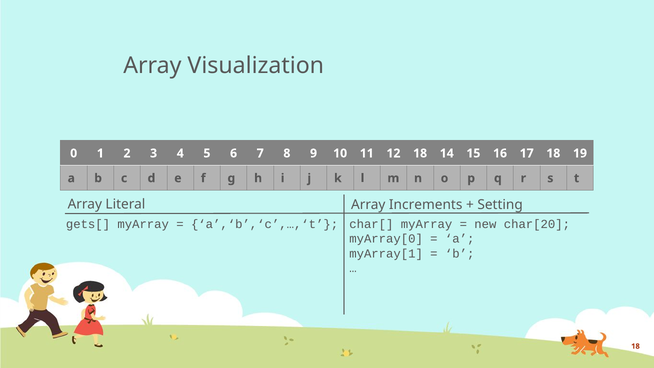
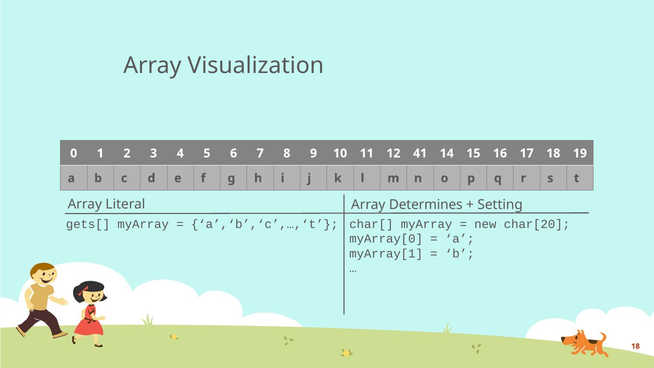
12 18: 18 -> 41
Increments: Increments -> Determines
